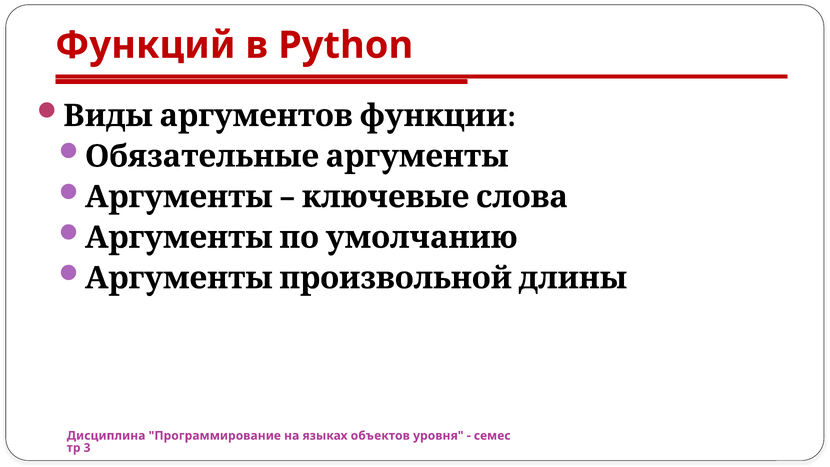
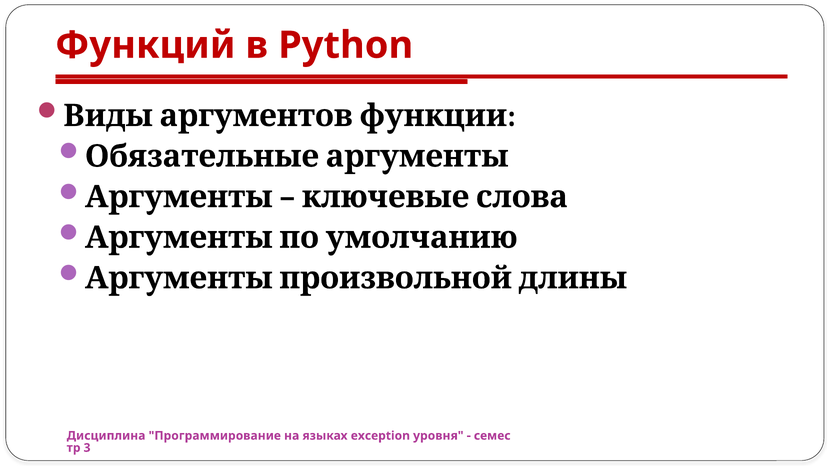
объектов: объектов -> exception
